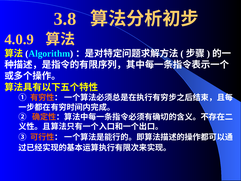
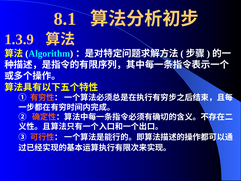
3.8: 3.8 -> 8.1
4.0.9: 4.0.9 -> 1.3.9
